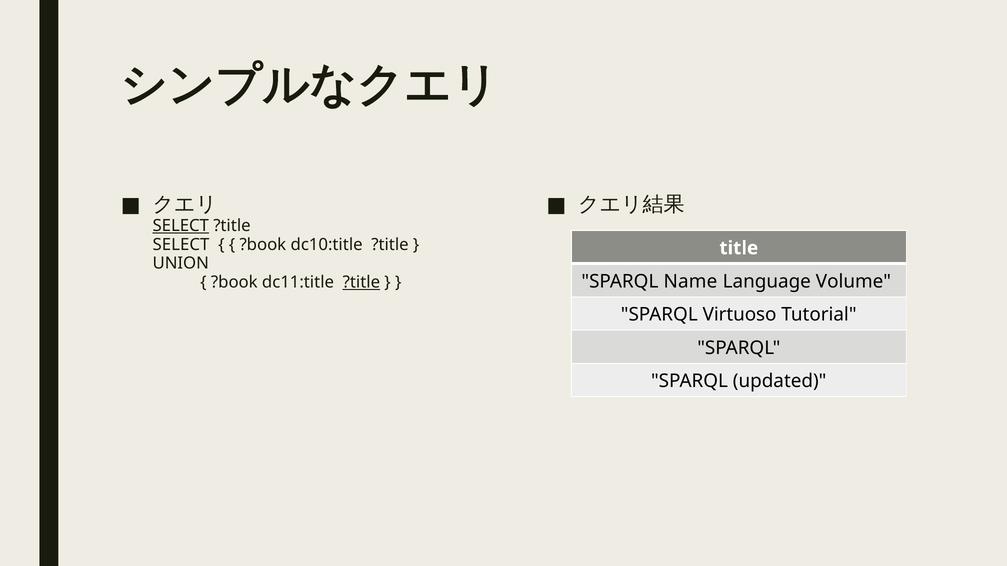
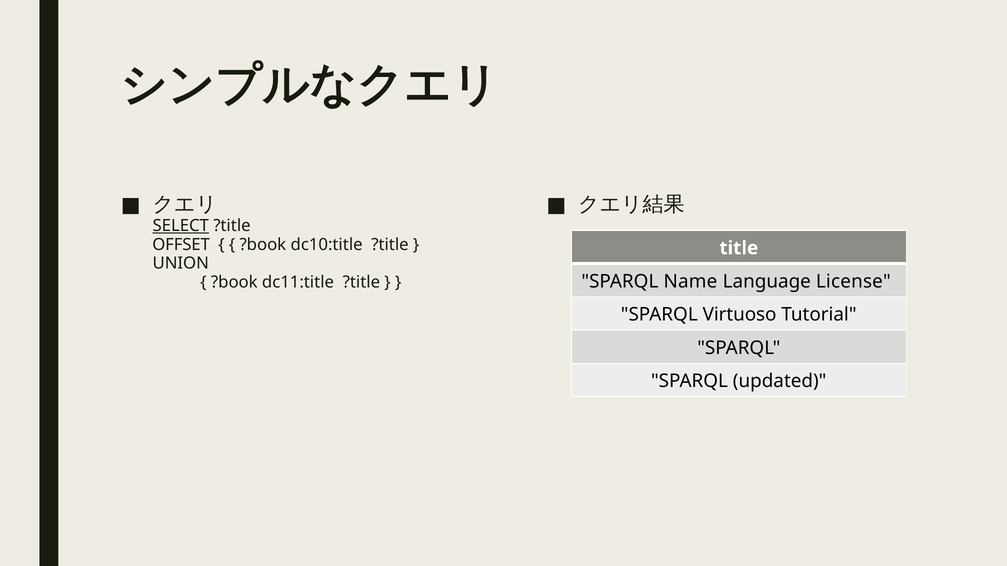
SELECT at (181, 245): SELECT -> OFFSET
Volume: Volume -> License
?title at (361, 282) underline: present -> none
